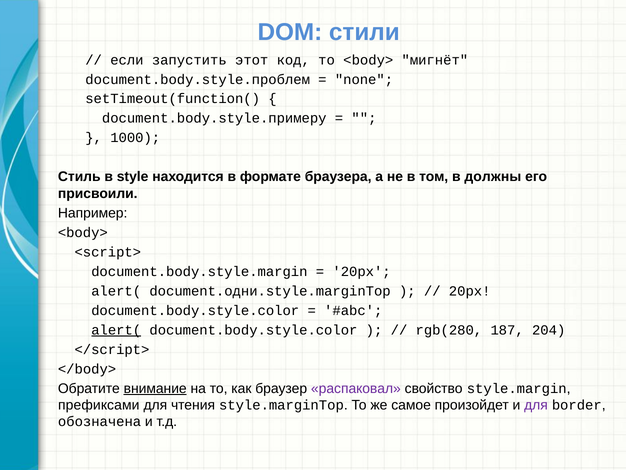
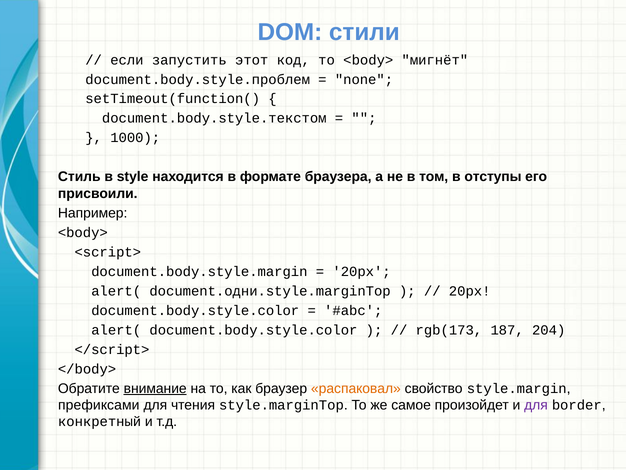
document.body.style.примеру: document.body.style.примеру -> document.body.style.текстом
должны: должны -> отступы
alert( at (116, 330) underline: present -> none
rgb(280: rgb(280 -> rgb(173
распаковал colour: purple -> orange
обозначена: обозначена -> конкретный
